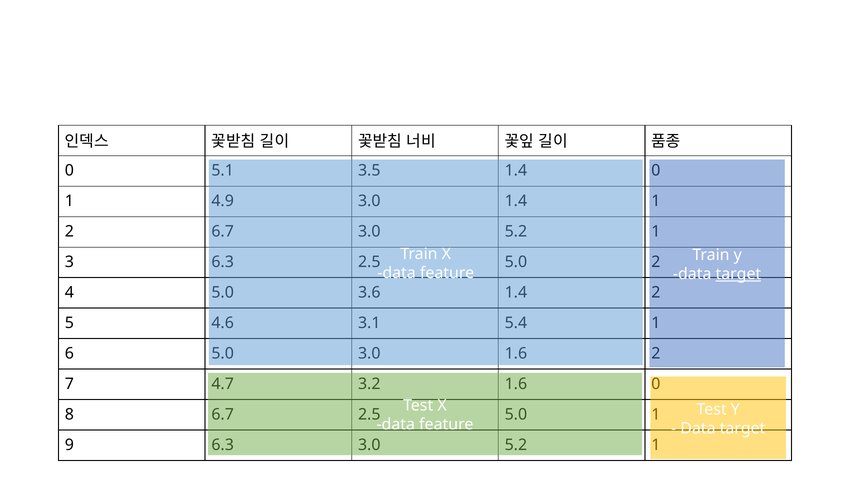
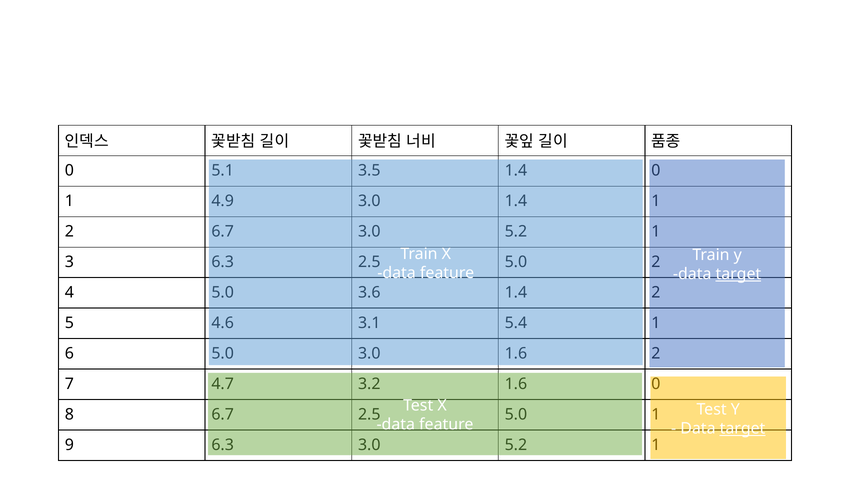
target at (743, 429) underline: none -> present
